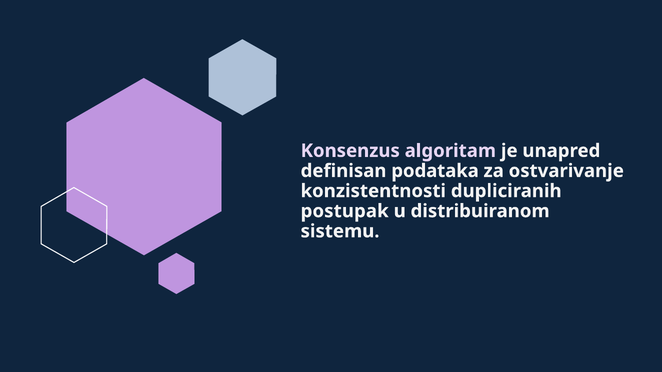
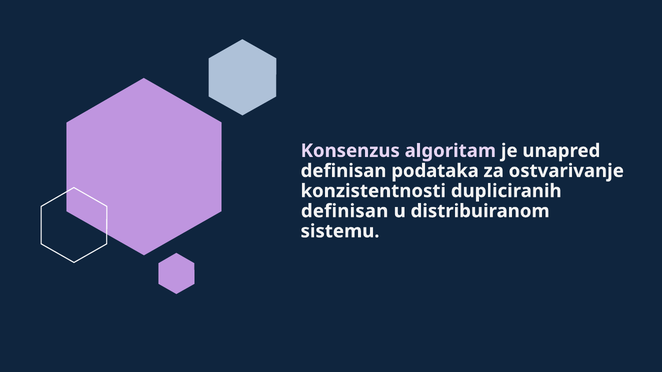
postupak at (345, 211): postupak -> definisan
